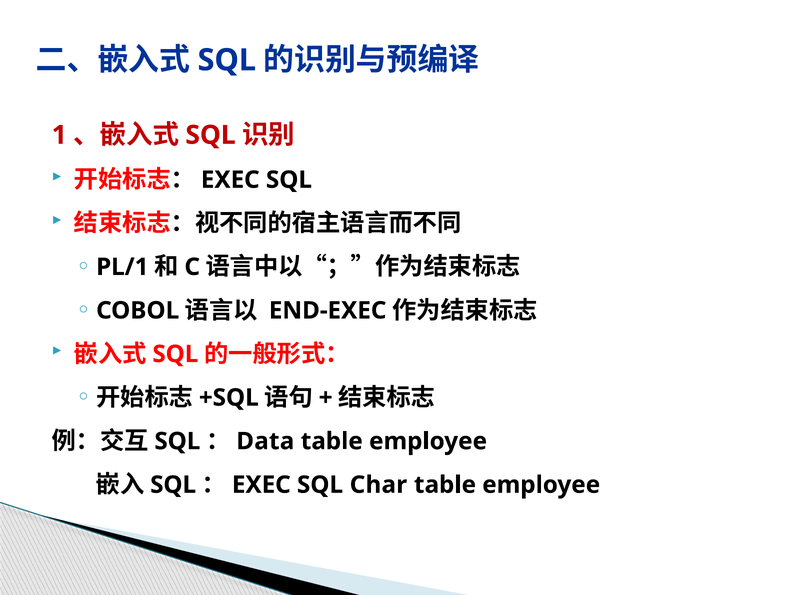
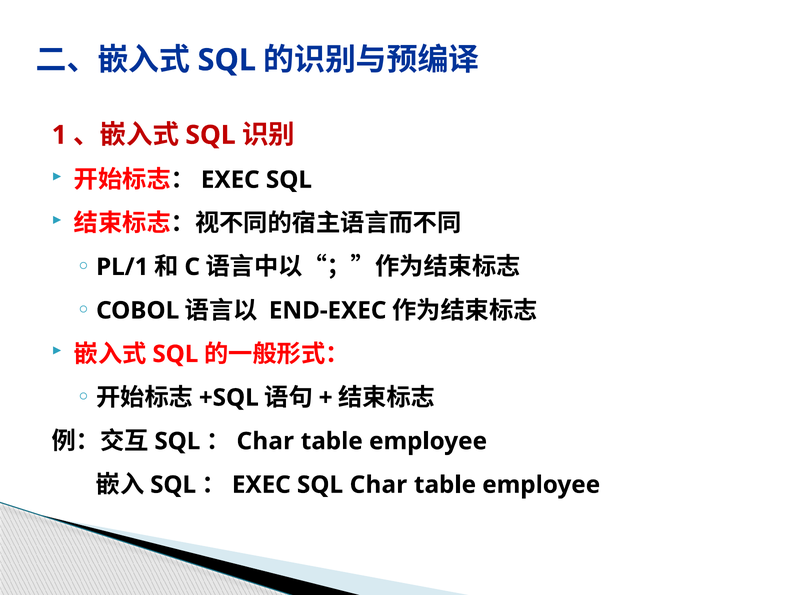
Data at (265, 442): Data -> Char
